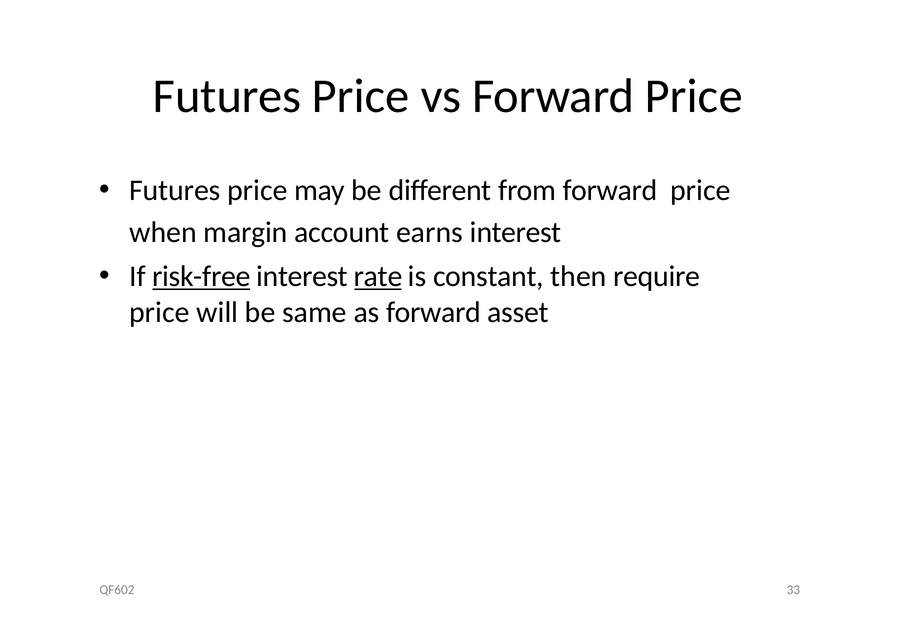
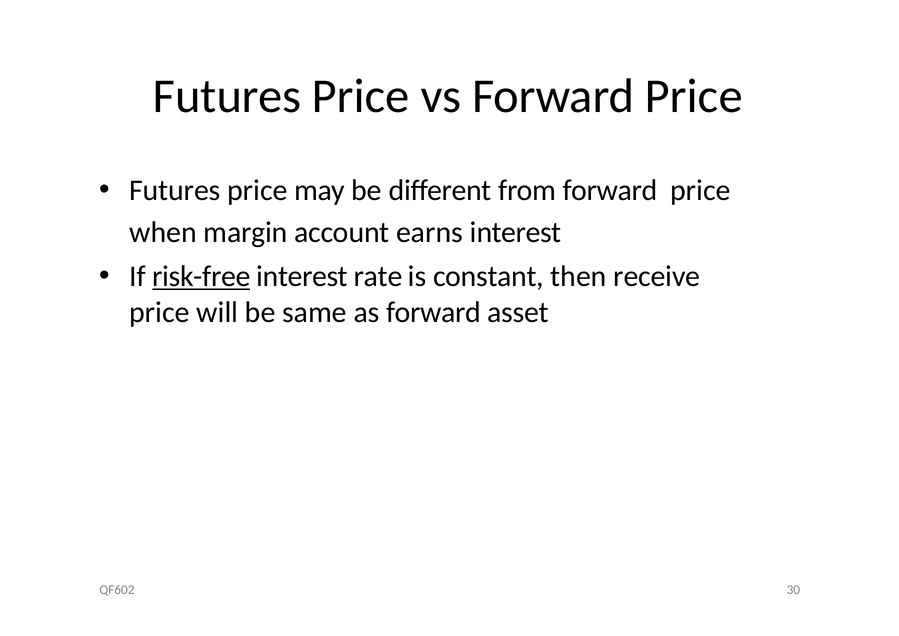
rate underline: present -> none
require: require -> receive
33: 33 -> 30
